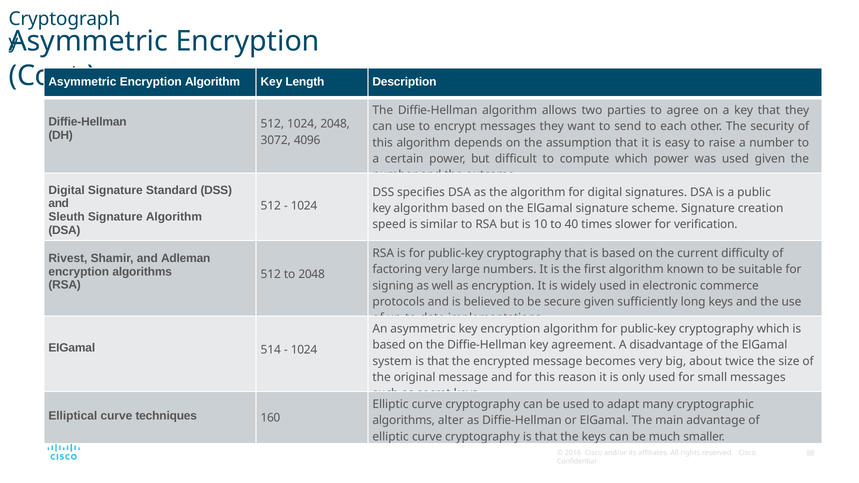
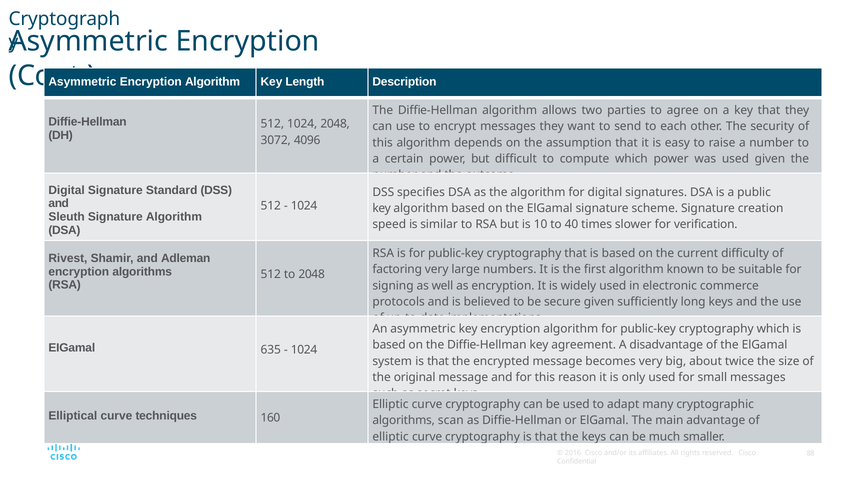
514: 514 -> 635
alter: alter -> scan
